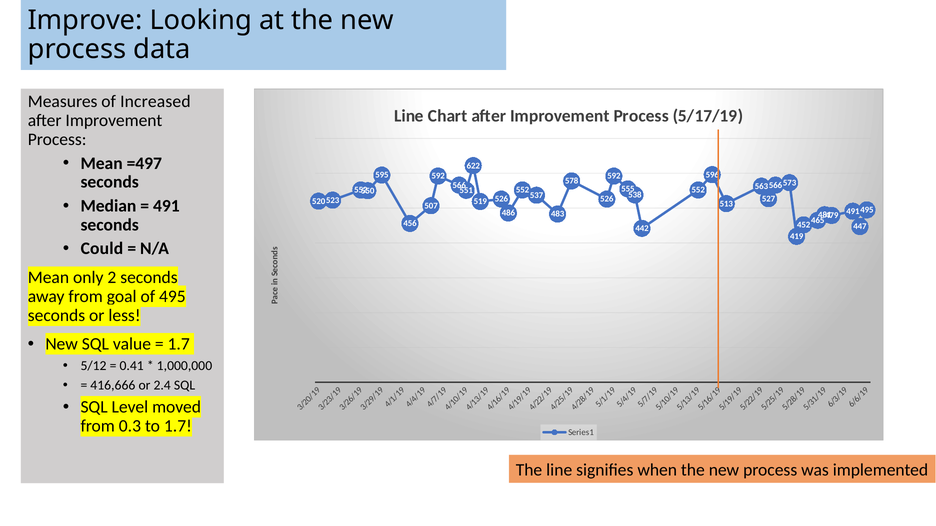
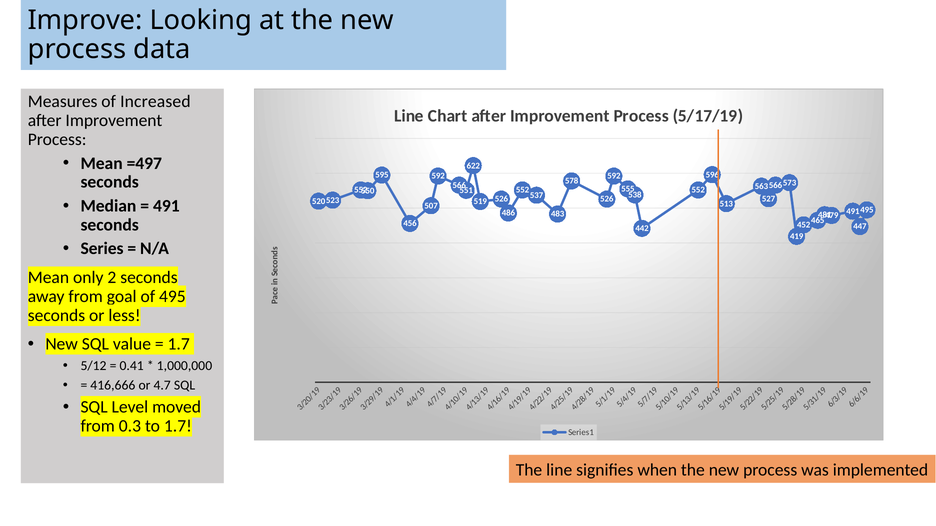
Could: Could -> Series
2.4: 2.4 -> 4.7
